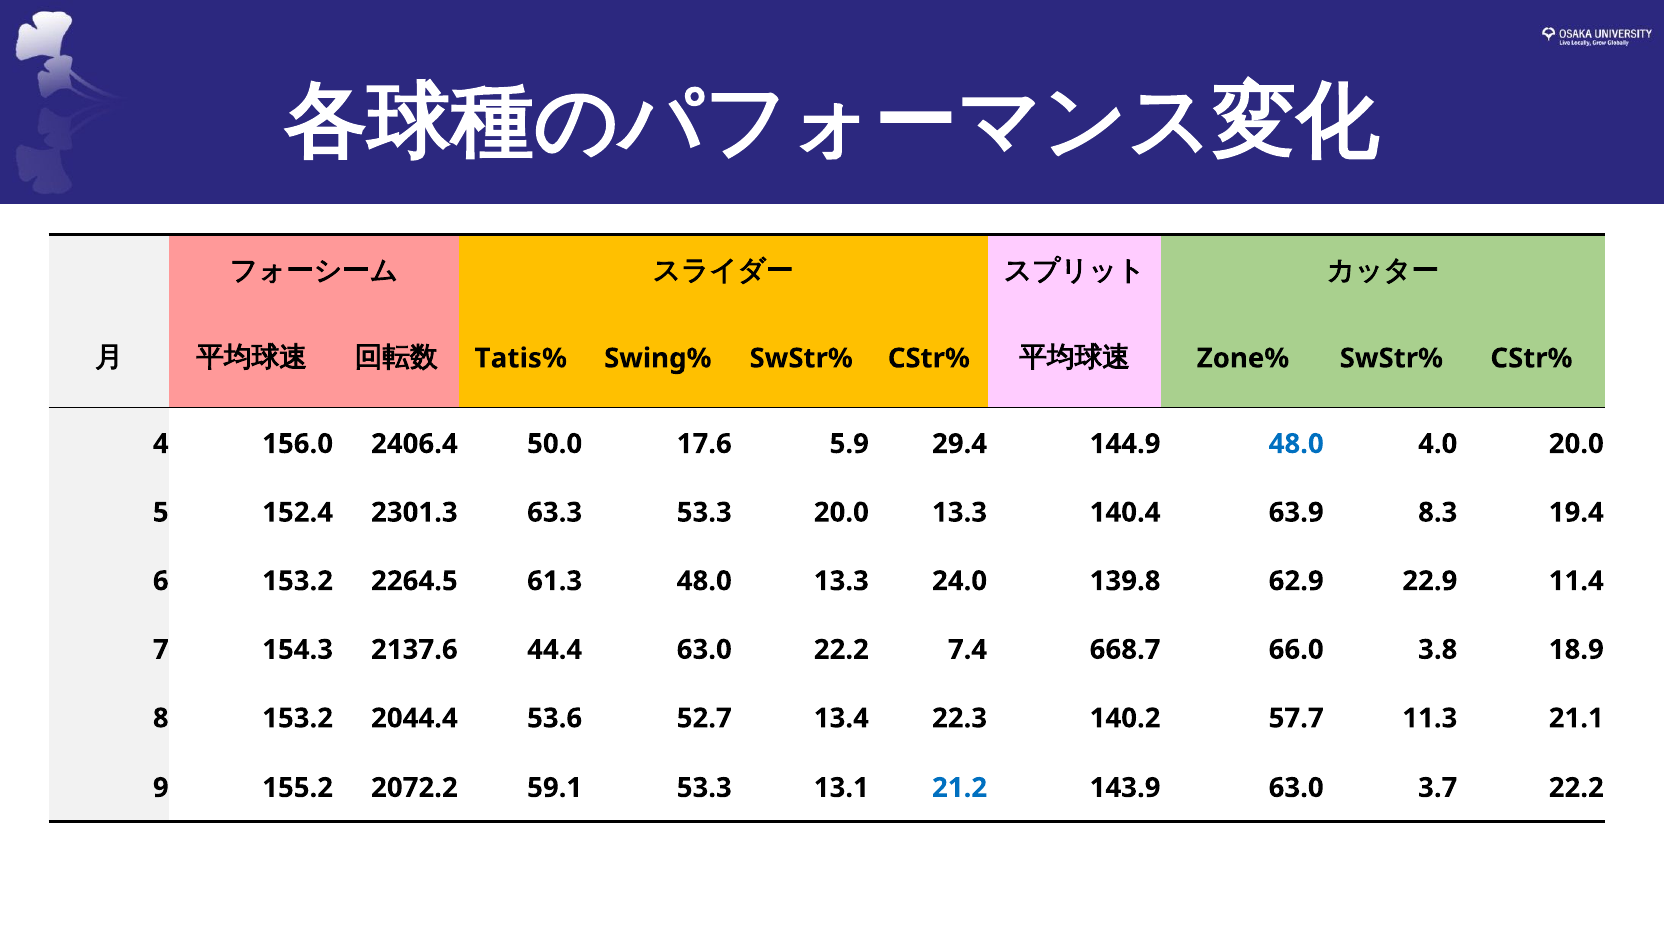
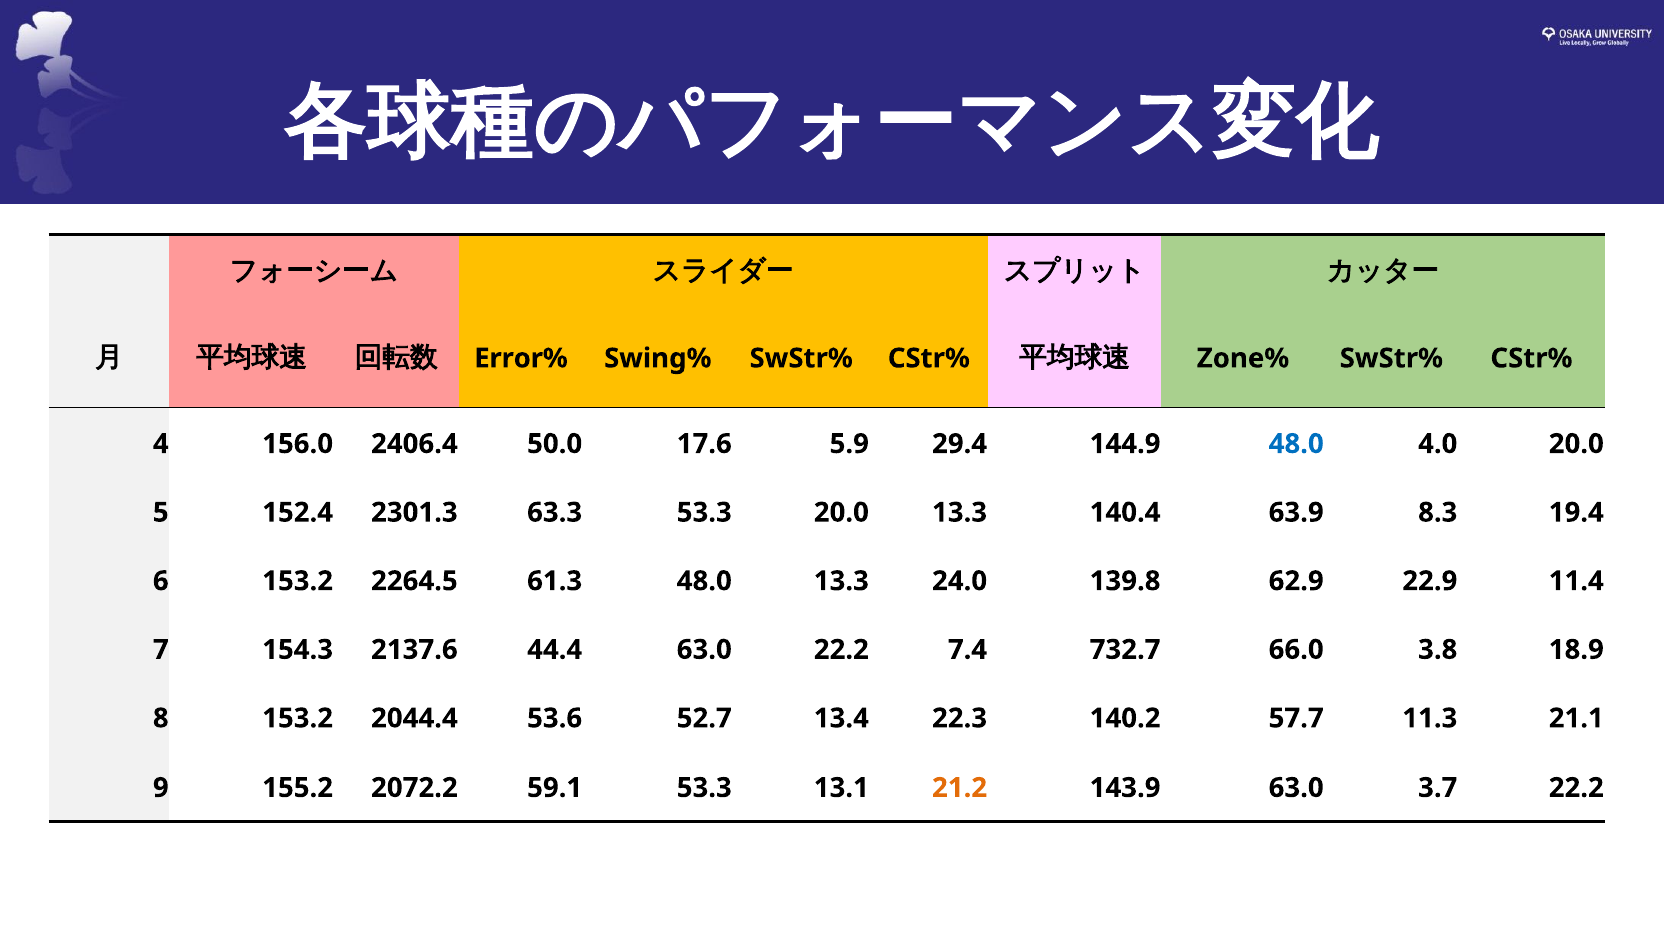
Tatis%: Tatis% -> Error%
668.7: 668.7 -> 732.7
21.2 colour: blue -> orange
